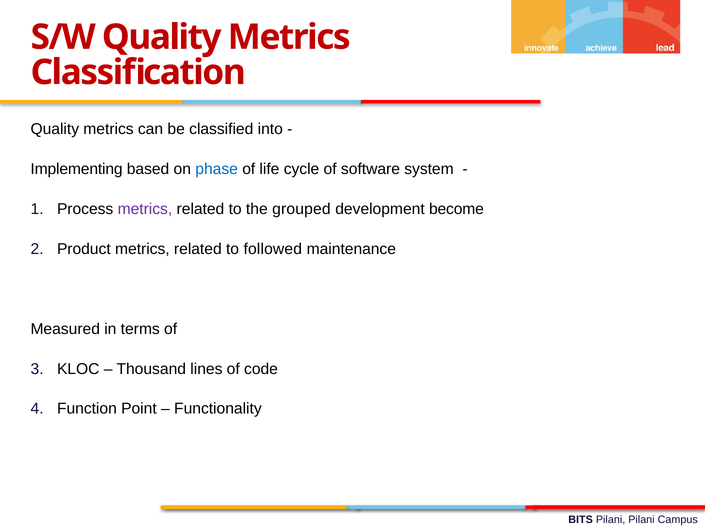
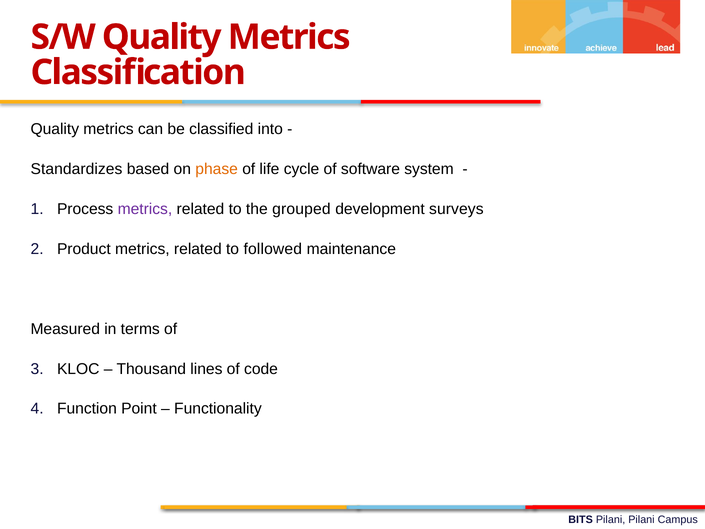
Implementing: Implementing -> Standardizes
phase colour: blue -> orange
become: become -> surveys
